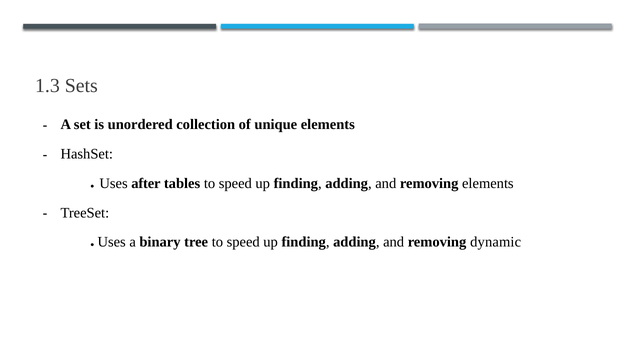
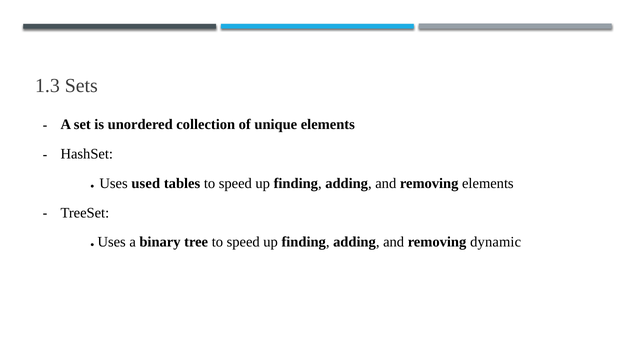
after: after -> used
